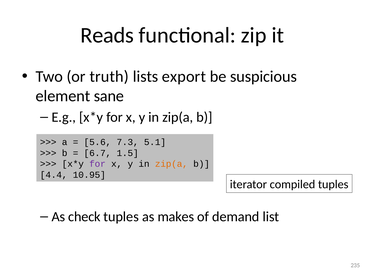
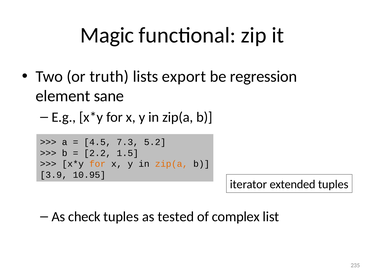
Reads: Reads -> Magic
suspicious: suspicious -> regression
5.6: 5.6 -> 4.5
5.1: 5.1 -> 5.2
6.7: 6.7 -> 2.2
for at (97, 164) colour: purple -> orange
4.4: 4.4 -> 3.9
compiled: compiled -> extended
makes: makes -> tested
demand: demand -> complex
